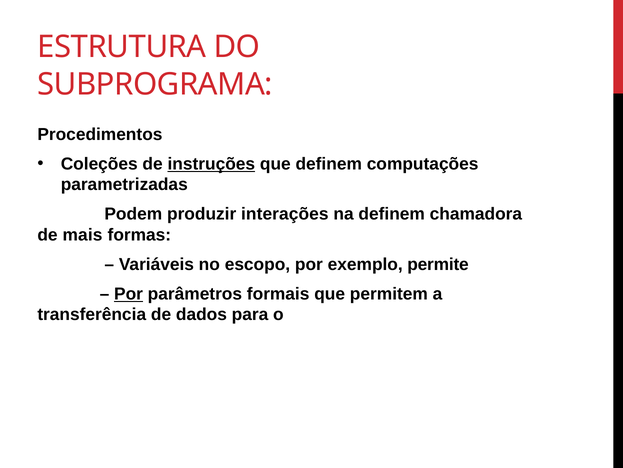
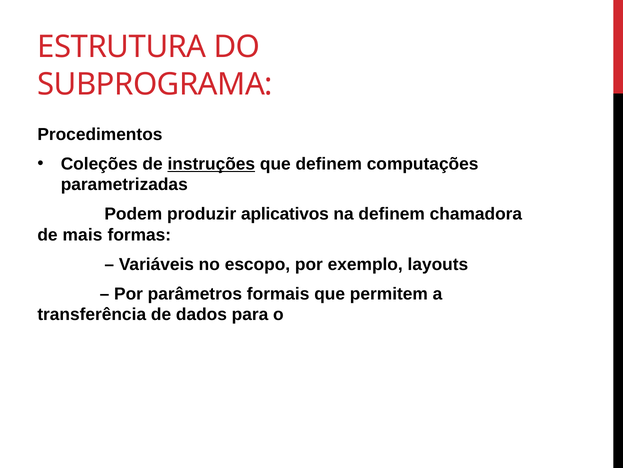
interações: interações -> aplicativos
permite: permite -> layouts
Por at (129, 293) underline: present -> none
